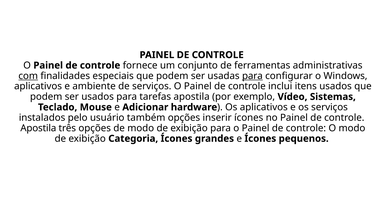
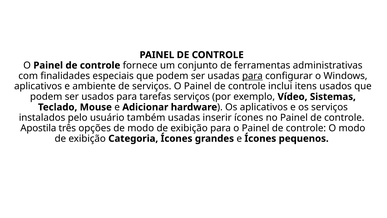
com underline: present -> none
tarefas apostila: apostila -> serviços
também opções: opções -> usadas
